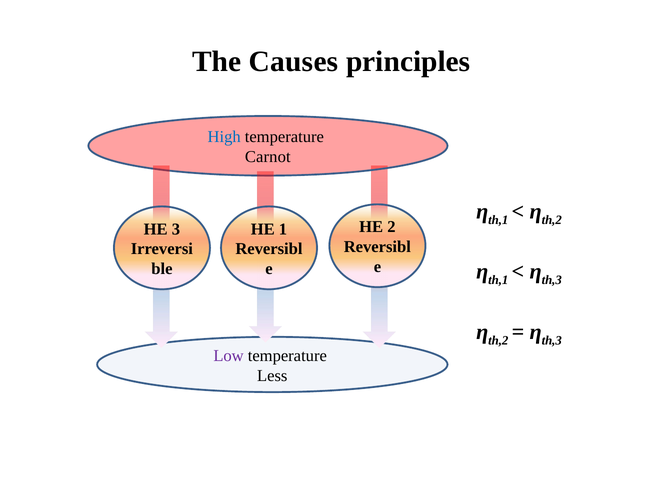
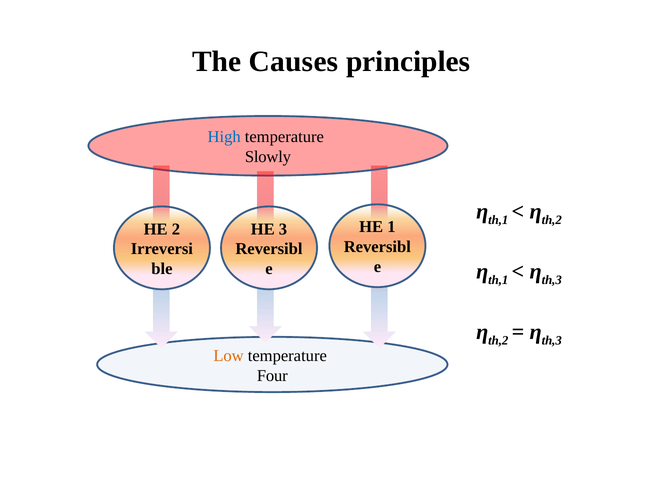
Carnot: Carnot -> Slowly
2: 2 -> 1
3: 3 -> 2
1: 1 -> 3
Low colour: purple -> orange
Less: Less -> Four
